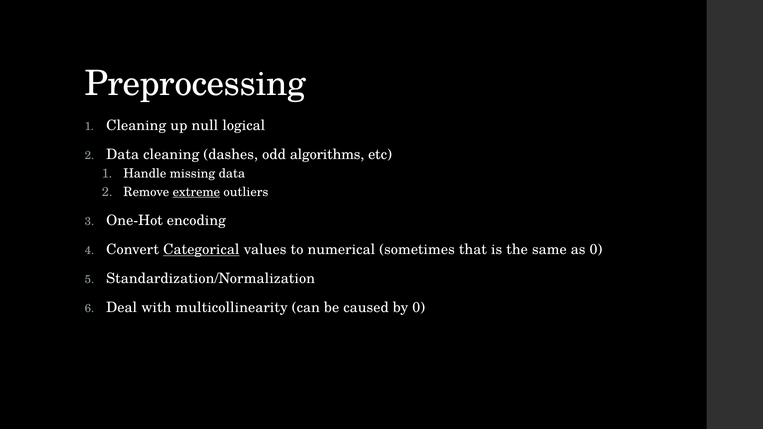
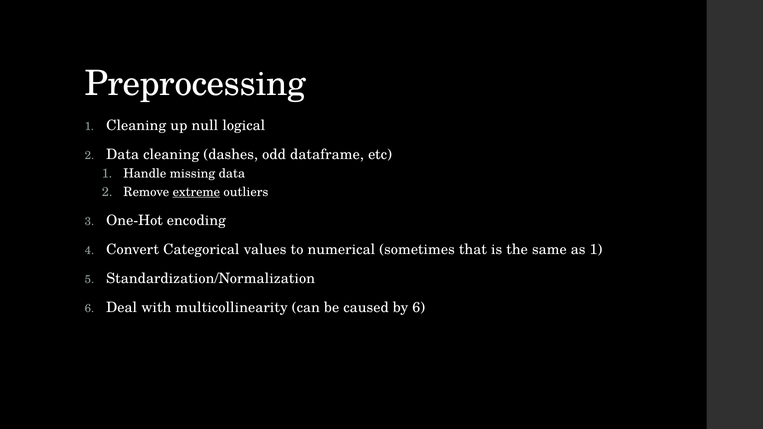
algorithms: algorithms -> dataframe
Categorical underline: present -> none
as 0: 0 -> 1
by 0: 0 -> 6
